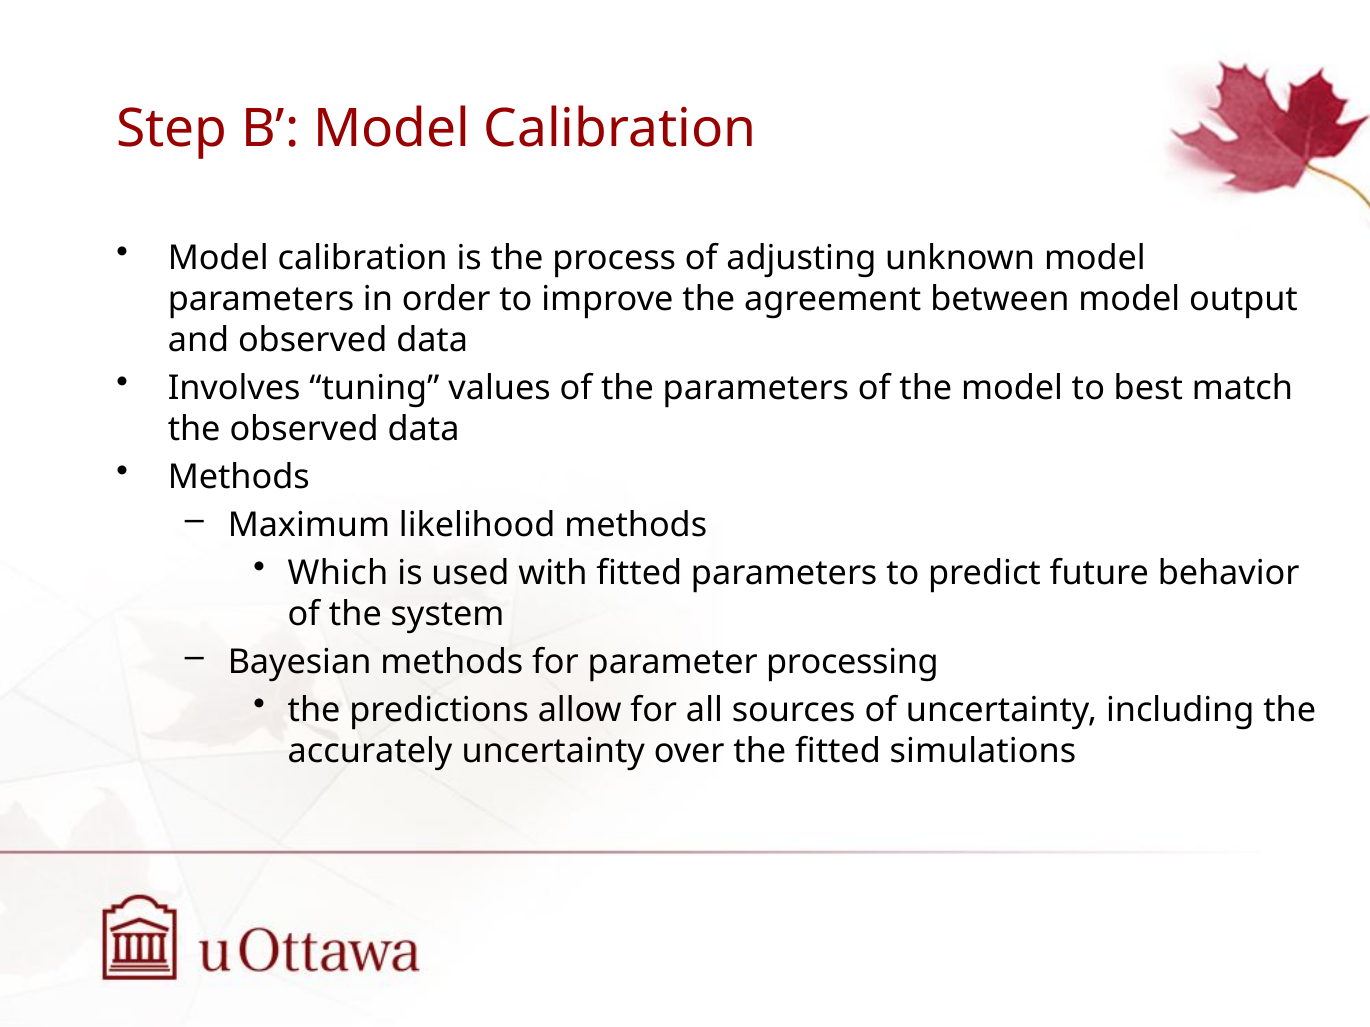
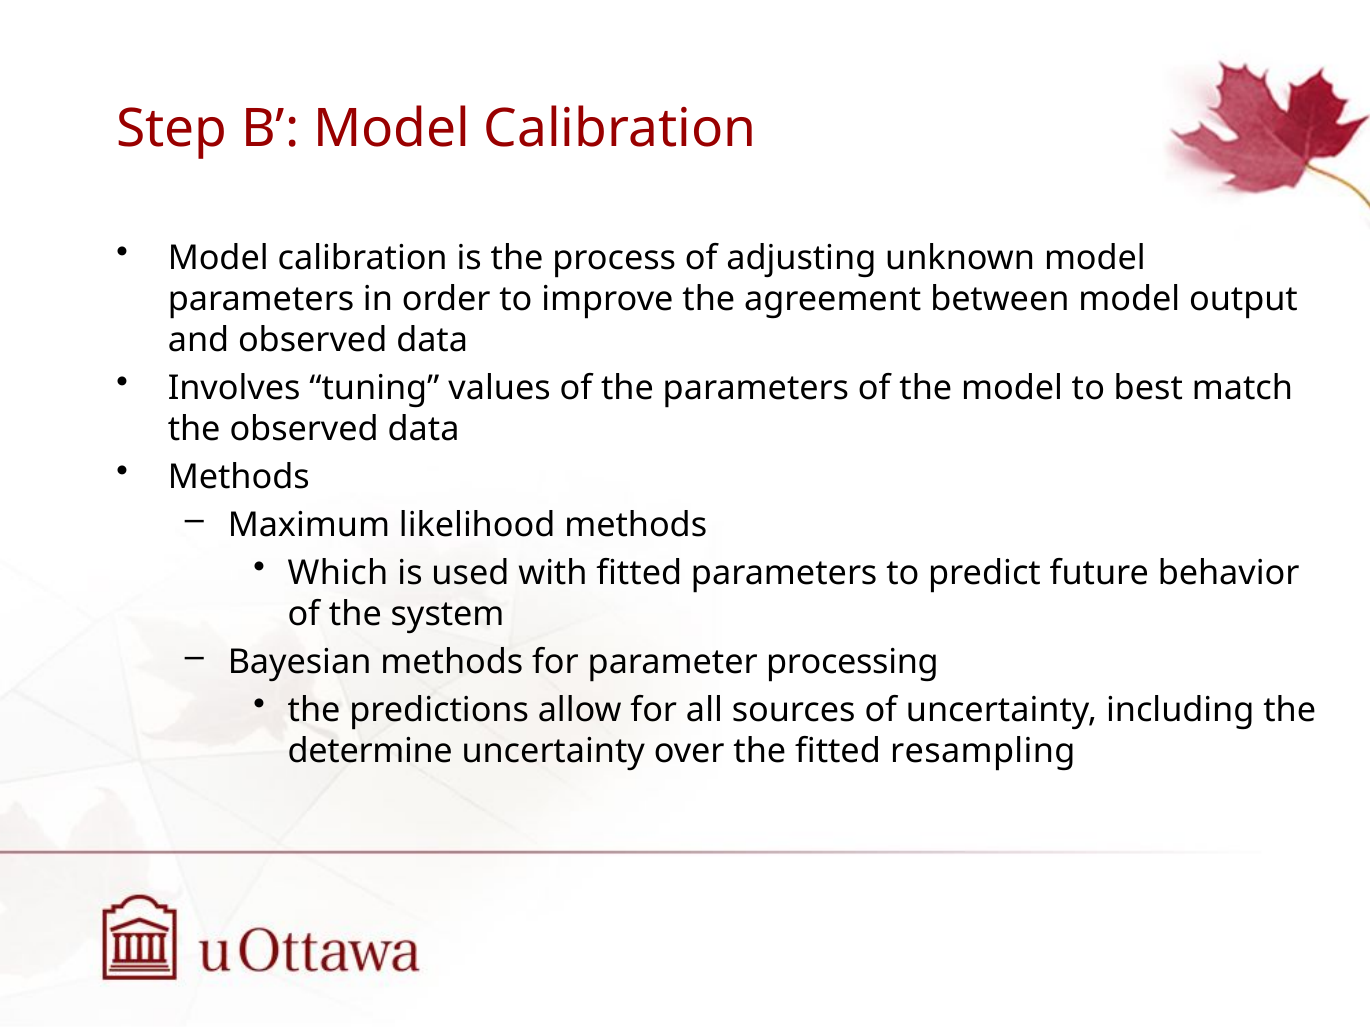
accurately: accurately -> determine
simulations: simulations -> resampling
